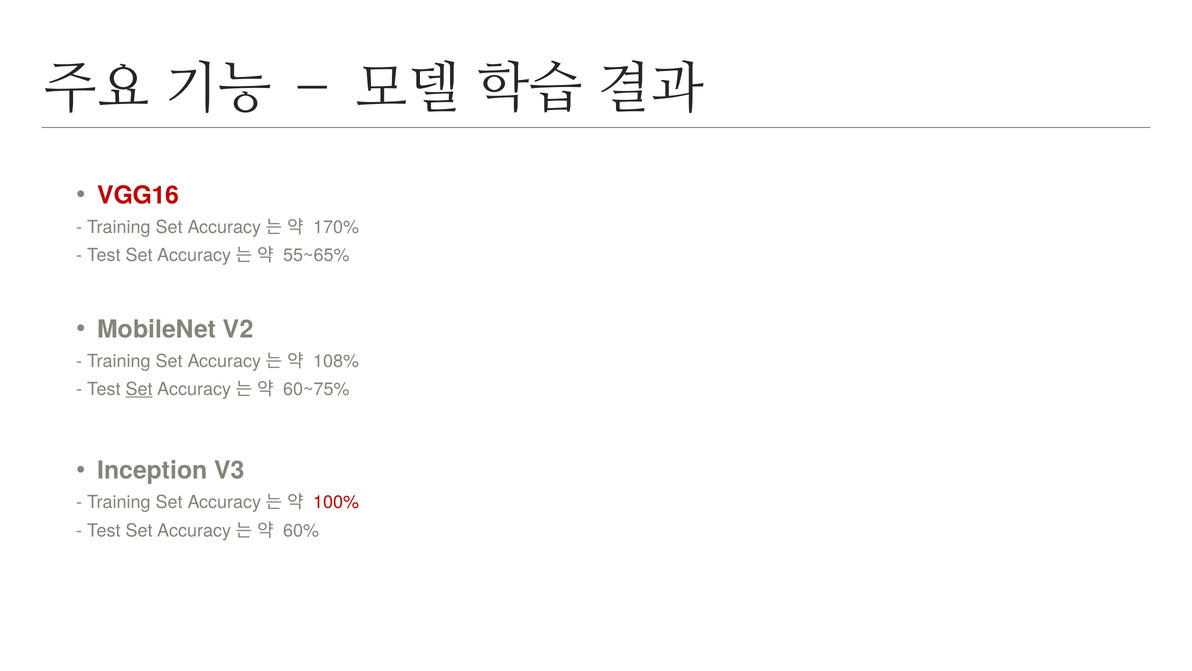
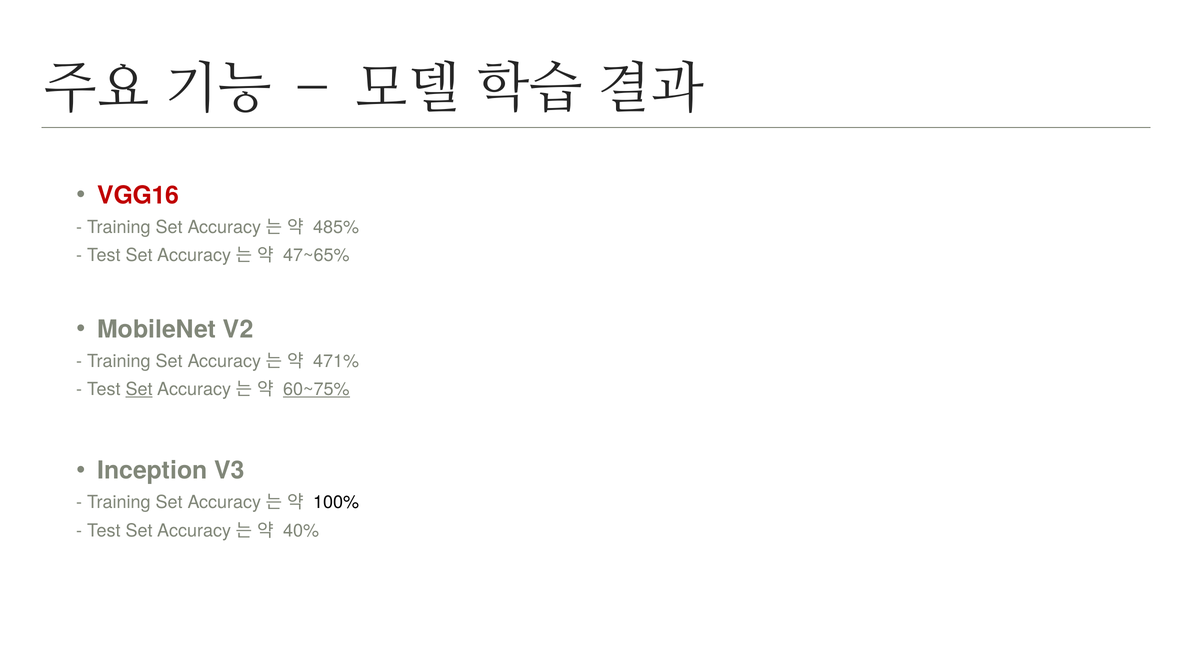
170%: 170% -> 485%
55~65%: 55~65% -> 47~65%
108%: 108% -> 471%
60~75% underline: none -> present
100% colour: red -> black
60%: 60% -> 40%
